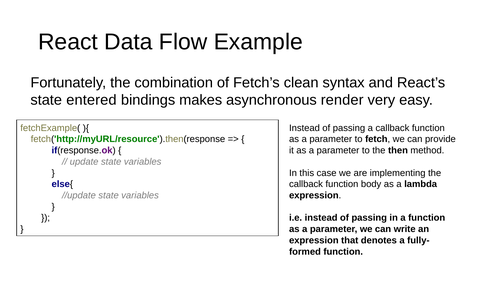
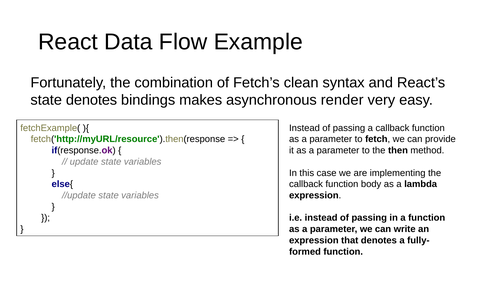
state entered: entered -> denotes
